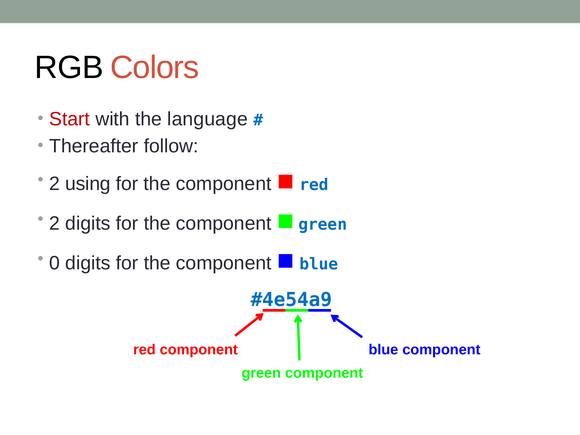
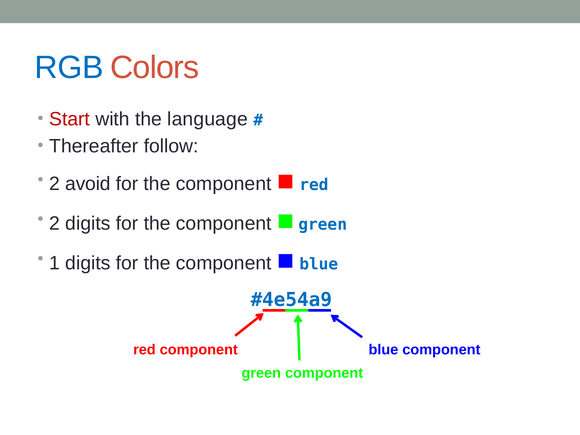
RGB colour: black -> blue
using: using -> avoid
0: 0 -> 1
